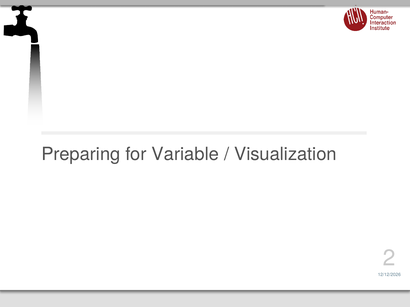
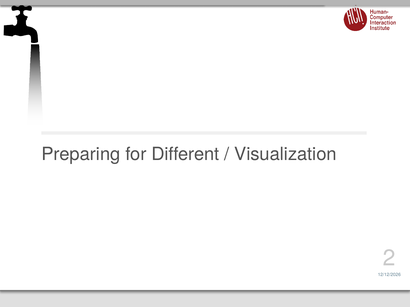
Variable: Variable -> Different
